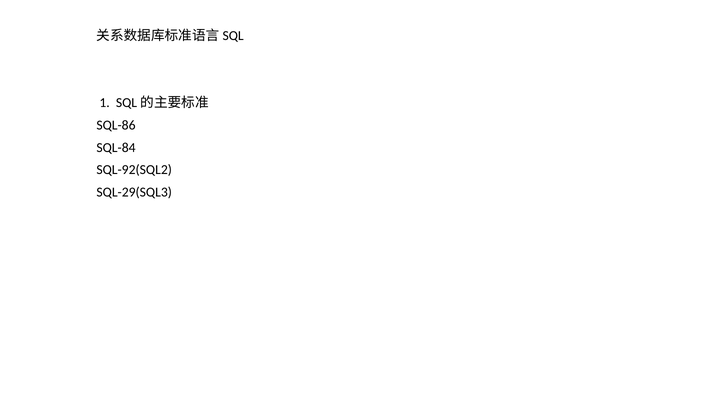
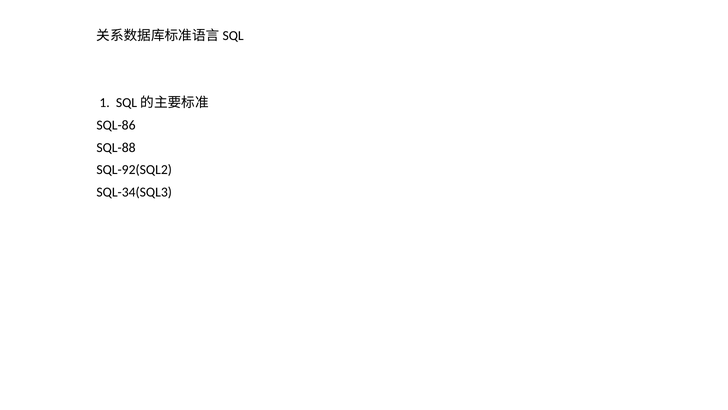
SQL-84: SQL-84 -> SQL-88
SQL-29(SQL3: SQL-29(SQL3 -> SQL-34(SQL3
